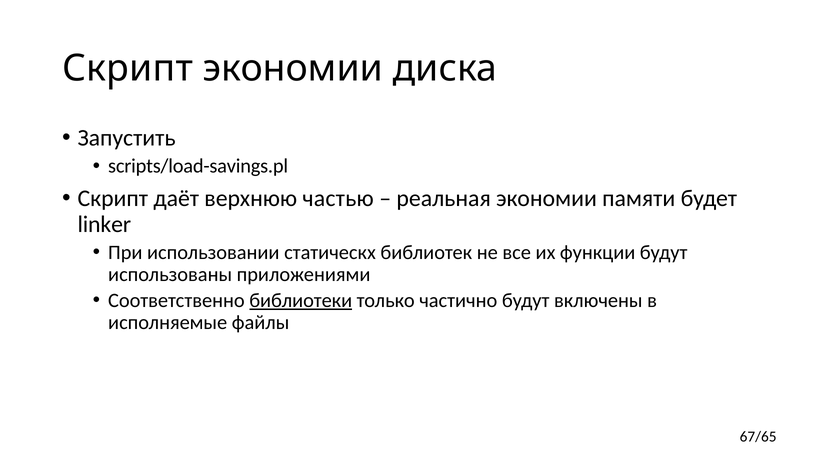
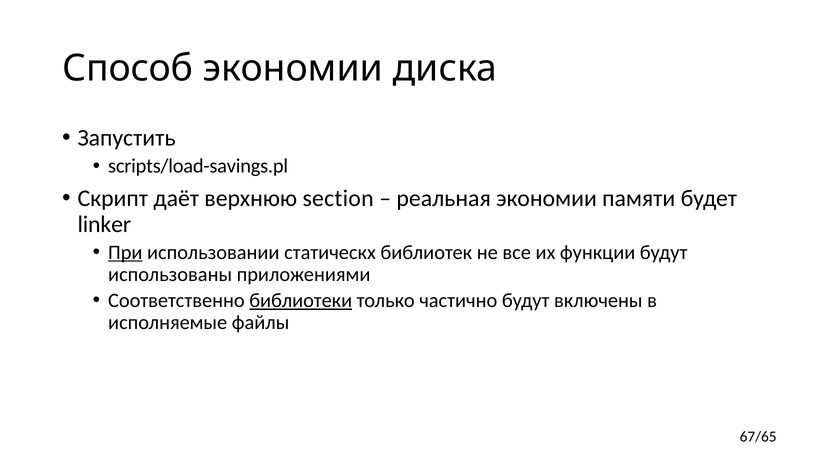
Скрипт at (128, 69): Скрипт -> Способ
частью: частью -> section
При underline: none -> present
